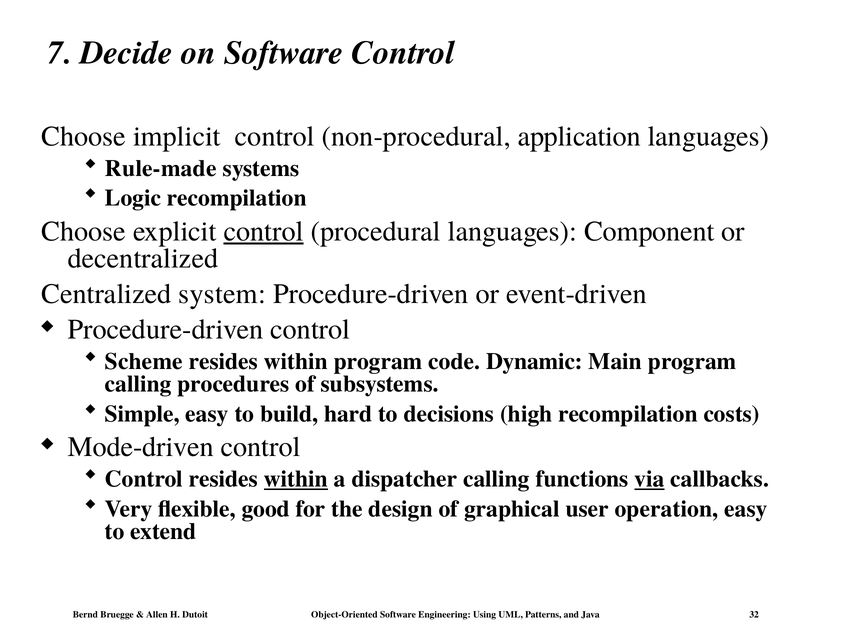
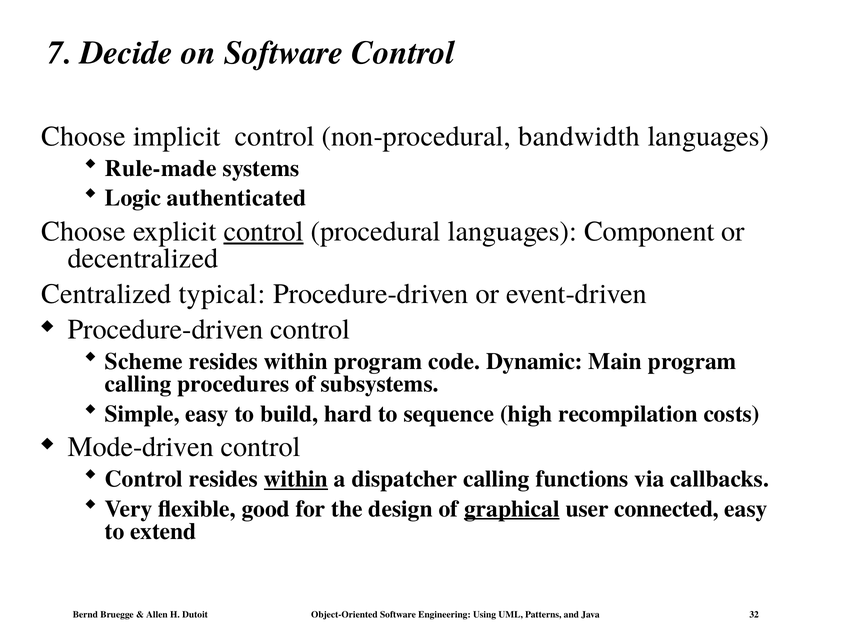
application: application -> bandwidth
Logic recompilation: recompilation -> authenticated
system: system -> typical
decisions: decisions -> sequence
via underline: present -> none
graphical underline: none -> present
operation: operation -> connected
